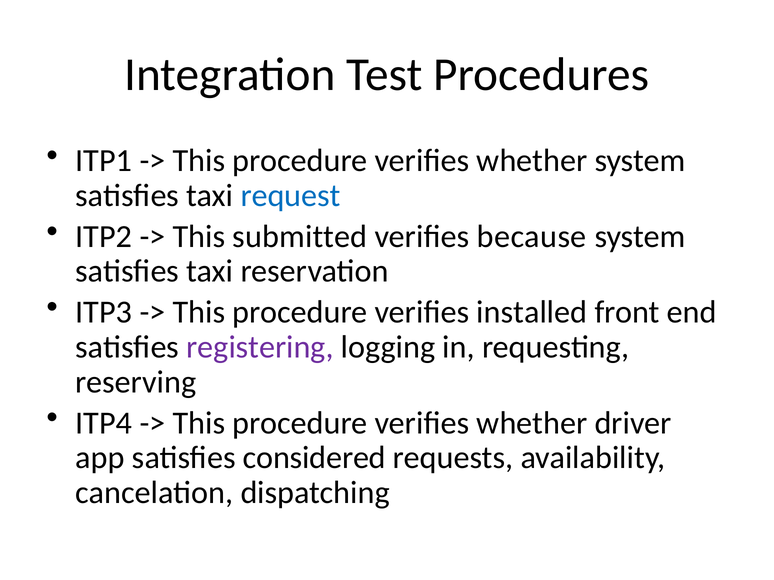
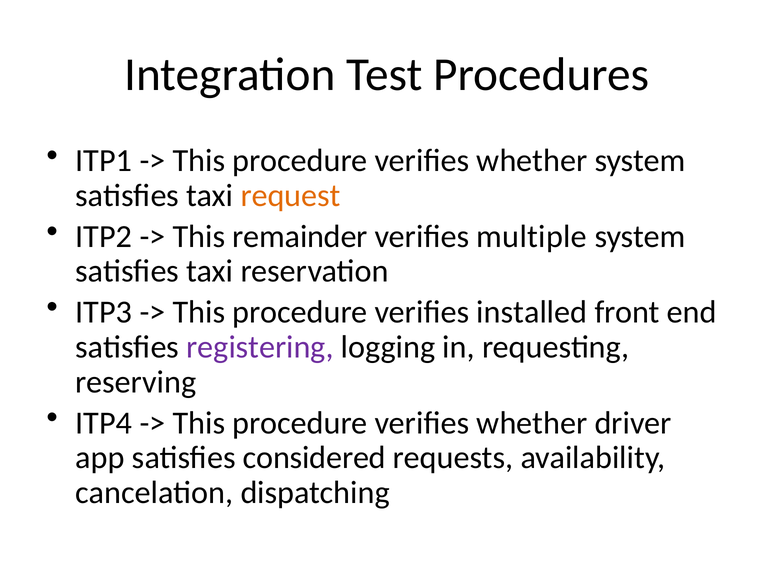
request colour: blue -> orange
submitted: submitted -> remainder
because: because -> multiple
